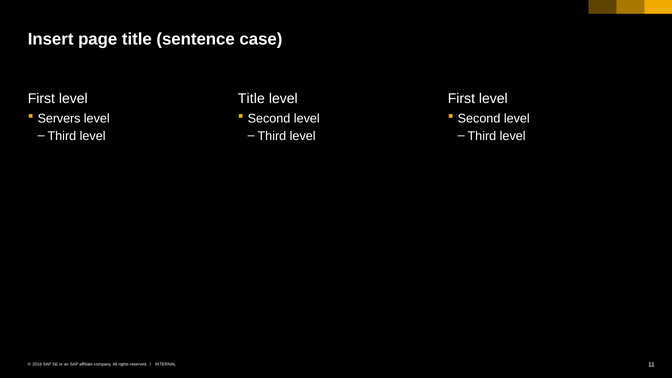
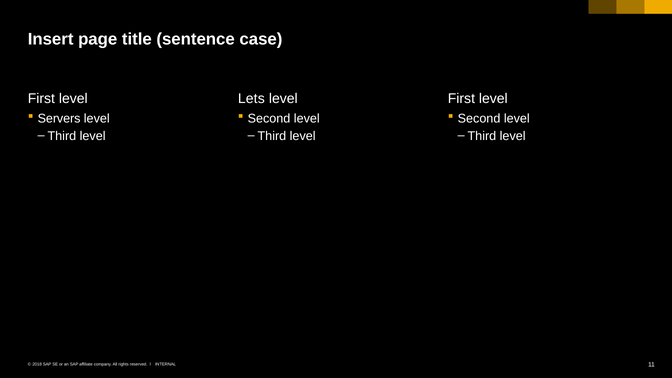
Title at (251, 99): Title -> Lets
